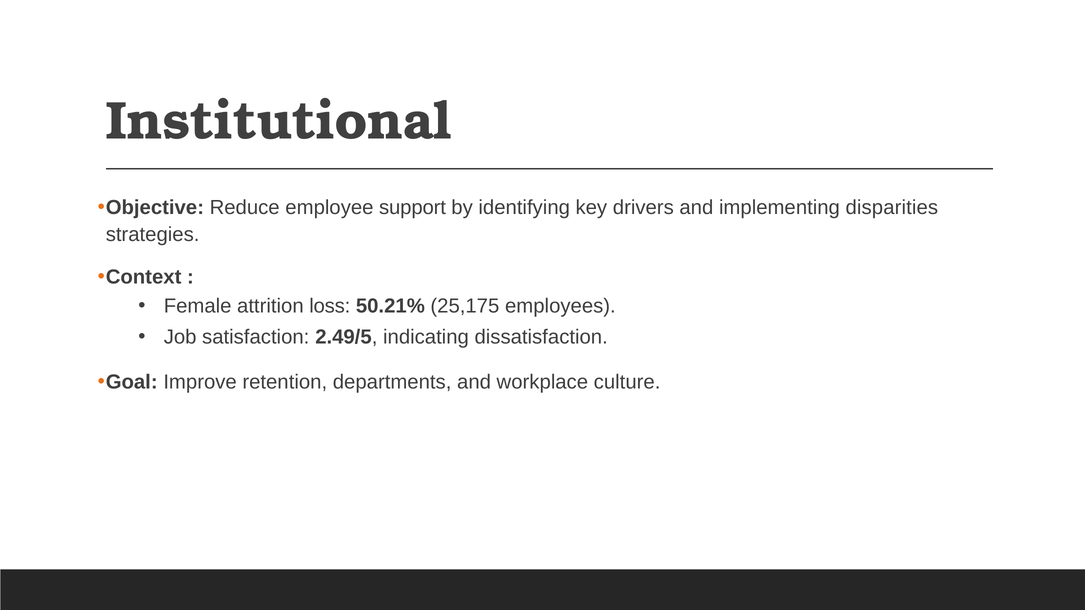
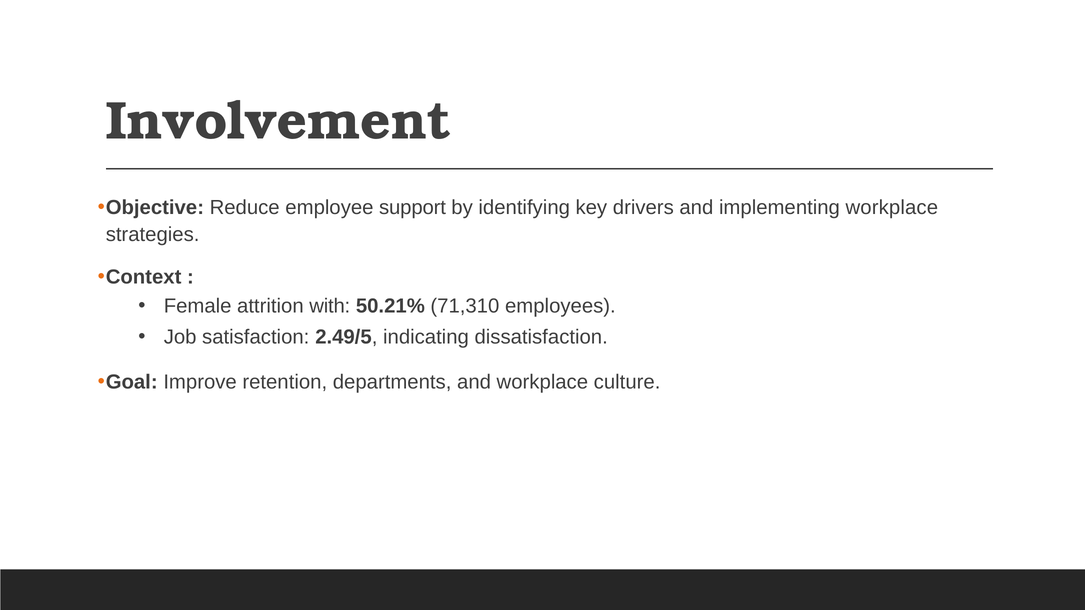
Institutional: Institutional -> Involvement
implementing disparities: disparities -> workplace
loss: loss -> with
25,175: 25,175 -> 71,310
